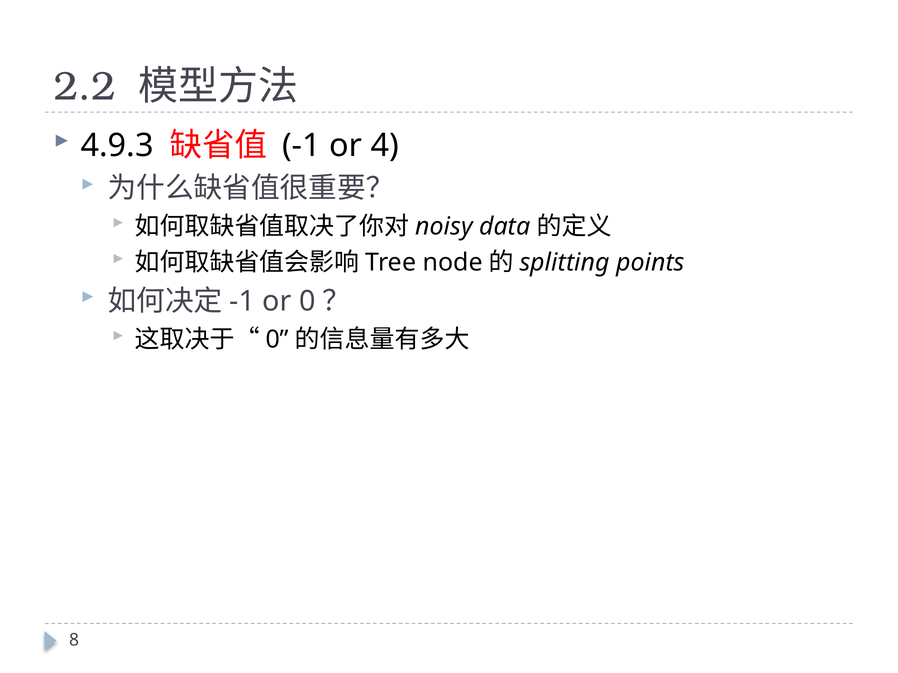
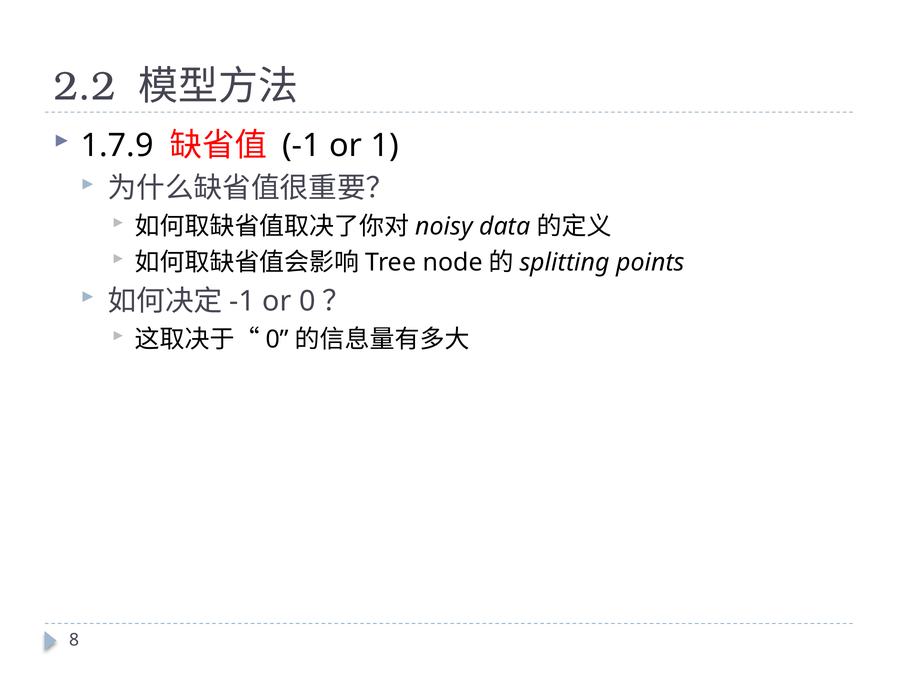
4.9.3: 4.9.3 -> 1.7.9
4: 4 -> 1
